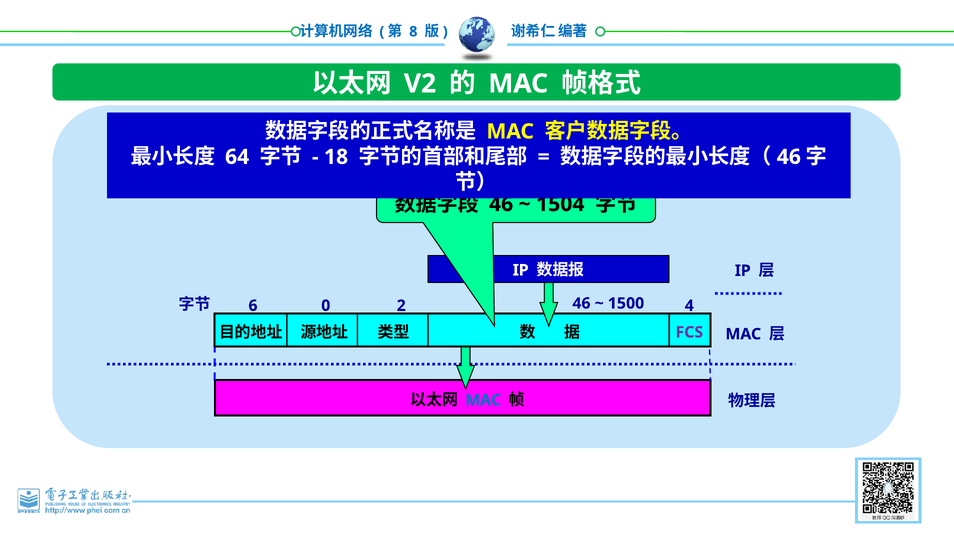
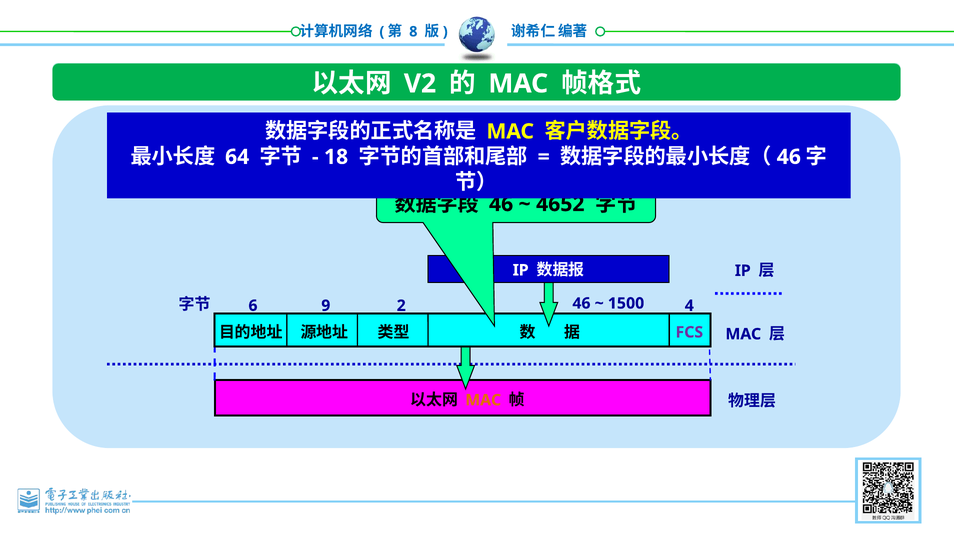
1504: 1504 -> 4652
0: 0 -> 9
MAC at (483, 400) colour: blue -> orange
